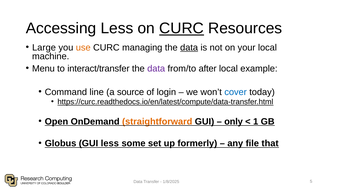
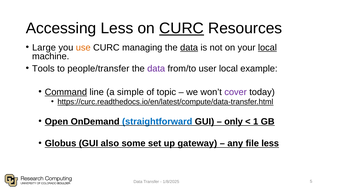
local at (267, 48) underline: none -> present
Menu: Menu -> Tools
interact/transfer: interact/transfer -> people/transfer
after: after -> user
Command underline: none -> present
source: source -> simple
login: login -> topic
cover colour: blue -> purple
straightforward colour: orange -> blue
GUI less: less -> also
formerly: formerly -> gateway
file that: that -> less
